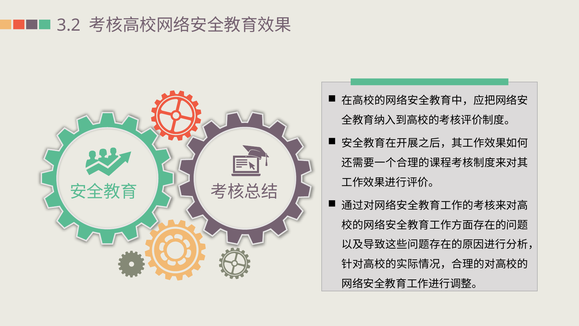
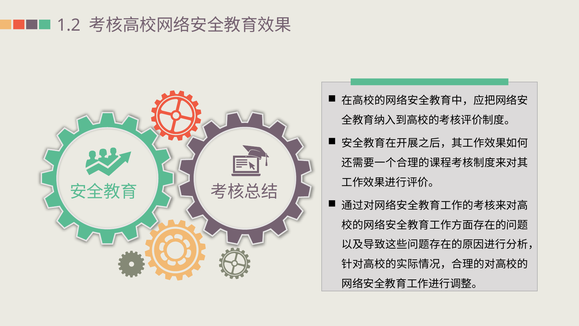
3.2: 3.2 -> 1.2
